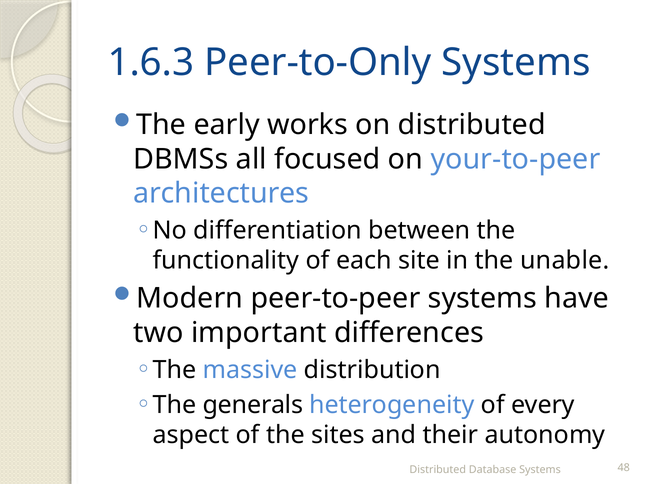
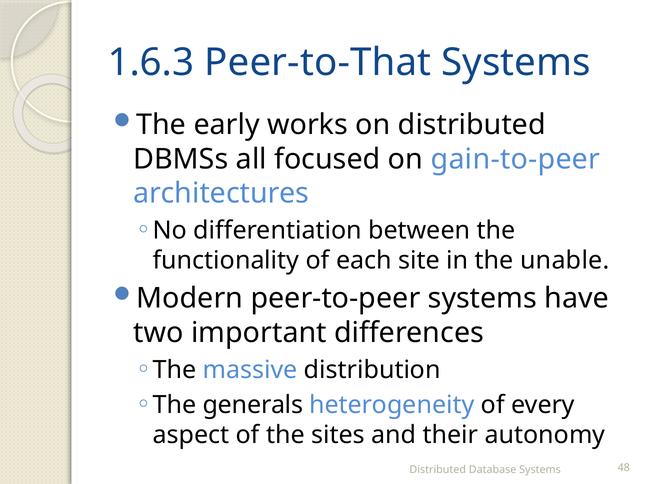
Peer-to-Only: Peer-to-Only -> Peer-to-That
your-to-peer: your-to-peer -> gain-to-peer
